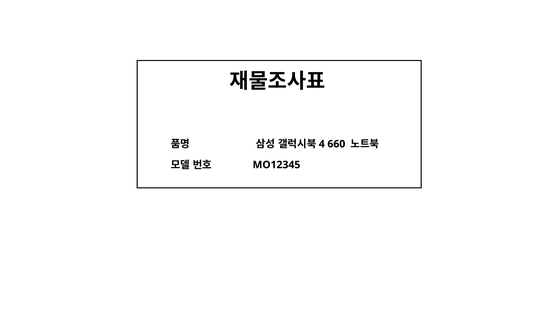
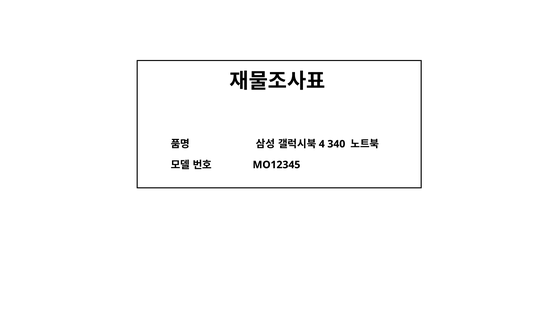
660: 660 -> 340
